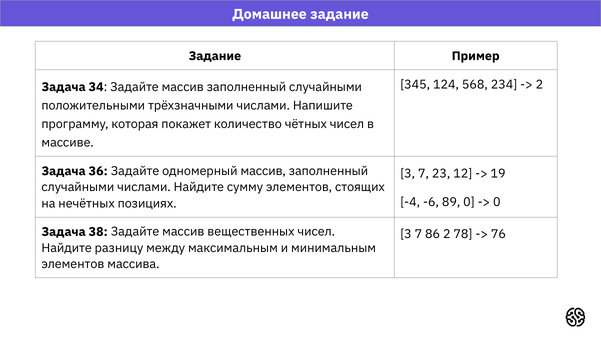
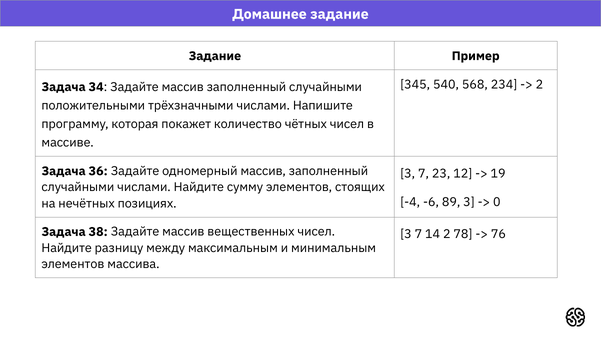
124: 124 -> 540
89 0: 0 -> 3
86: 86 -> 14
